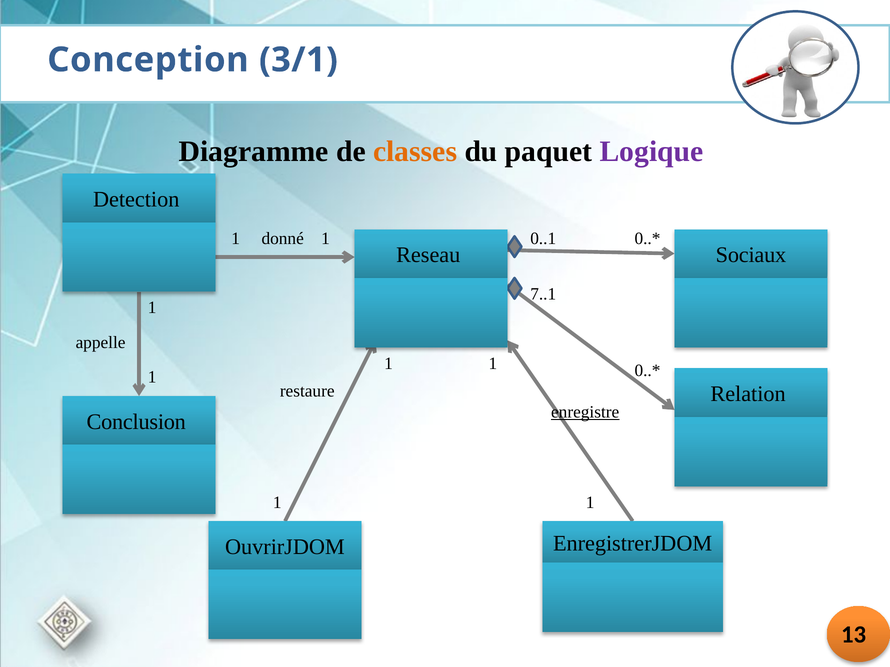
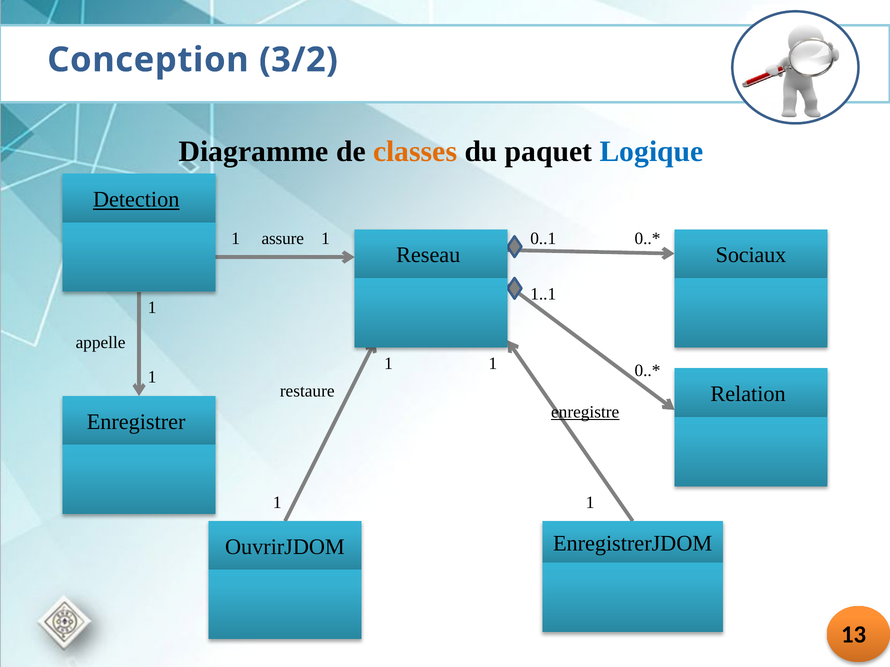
3/1: 3/1 -> 3/2
Logique colour: purple -> blue
Detection underline: none -> present
donné: donné -> assure
7..1: 7..1 -> 1..1
Conclusion: Conclusion -> Enregistrer
